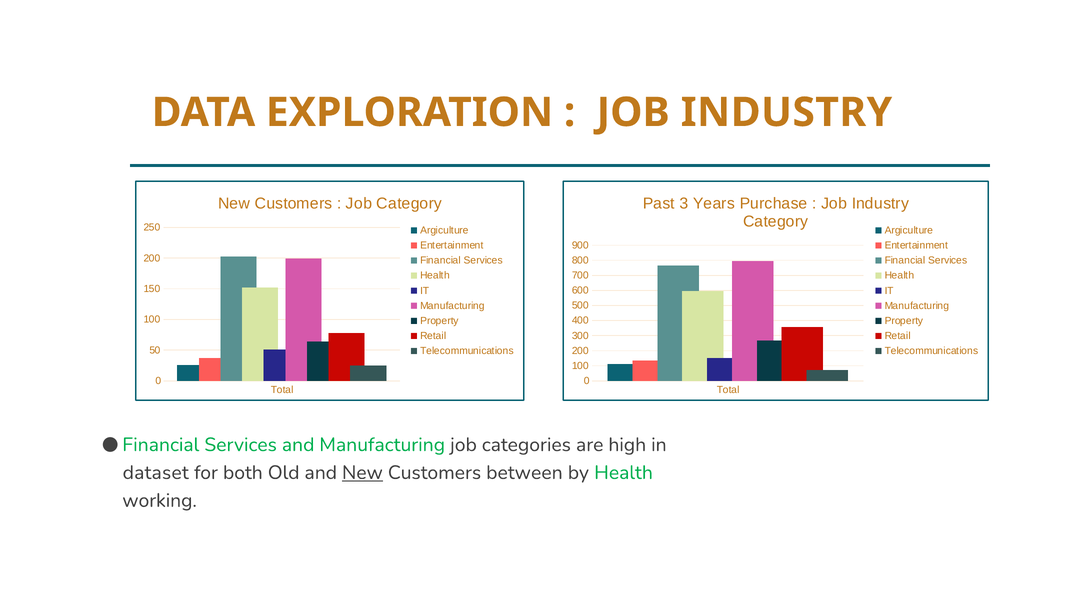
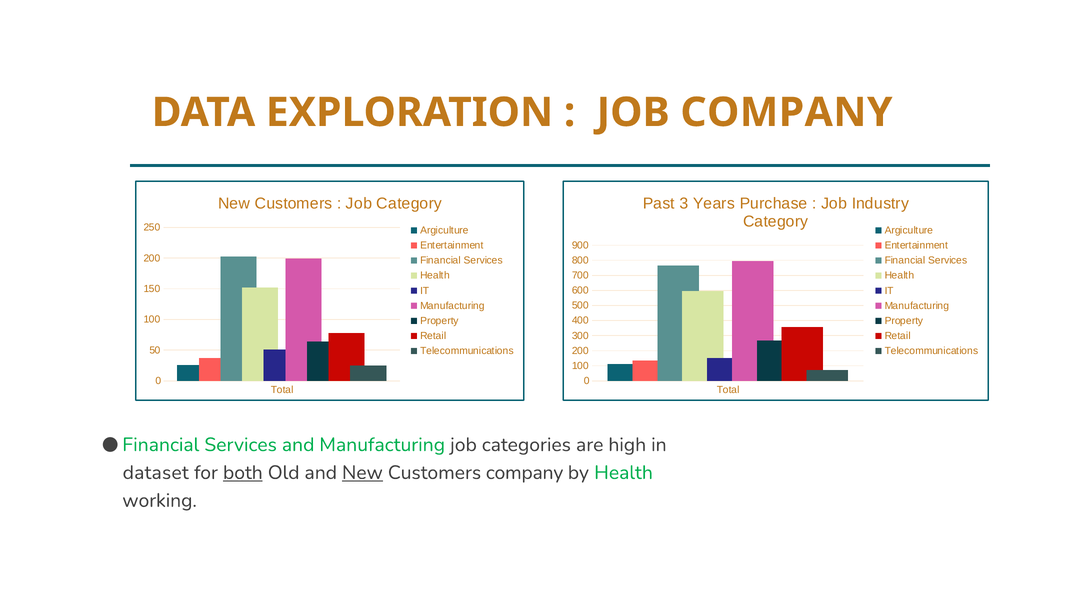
INDUSTRY at (786, 112): INDUSTRY -> COMPANY
both underline: none -> present
Customers between: between -> company
